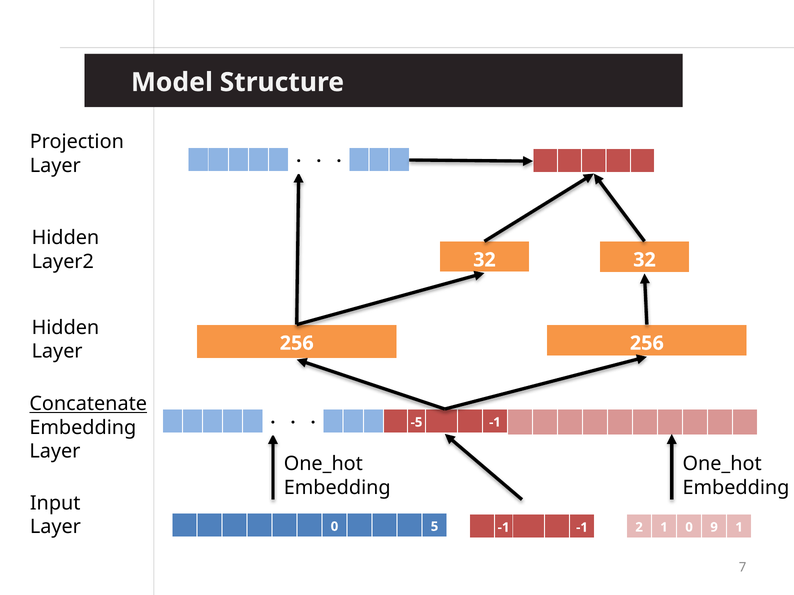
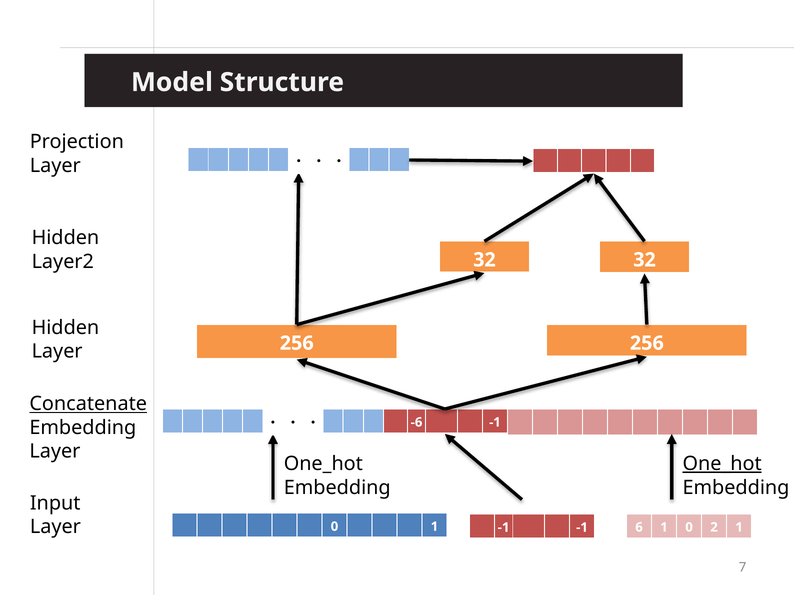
-5: -5 -> -6
One_hot at (722, 464) underline: none -> present
0 5: 5 -> 1
2: 2 -> 6
9: 9 -> 2
